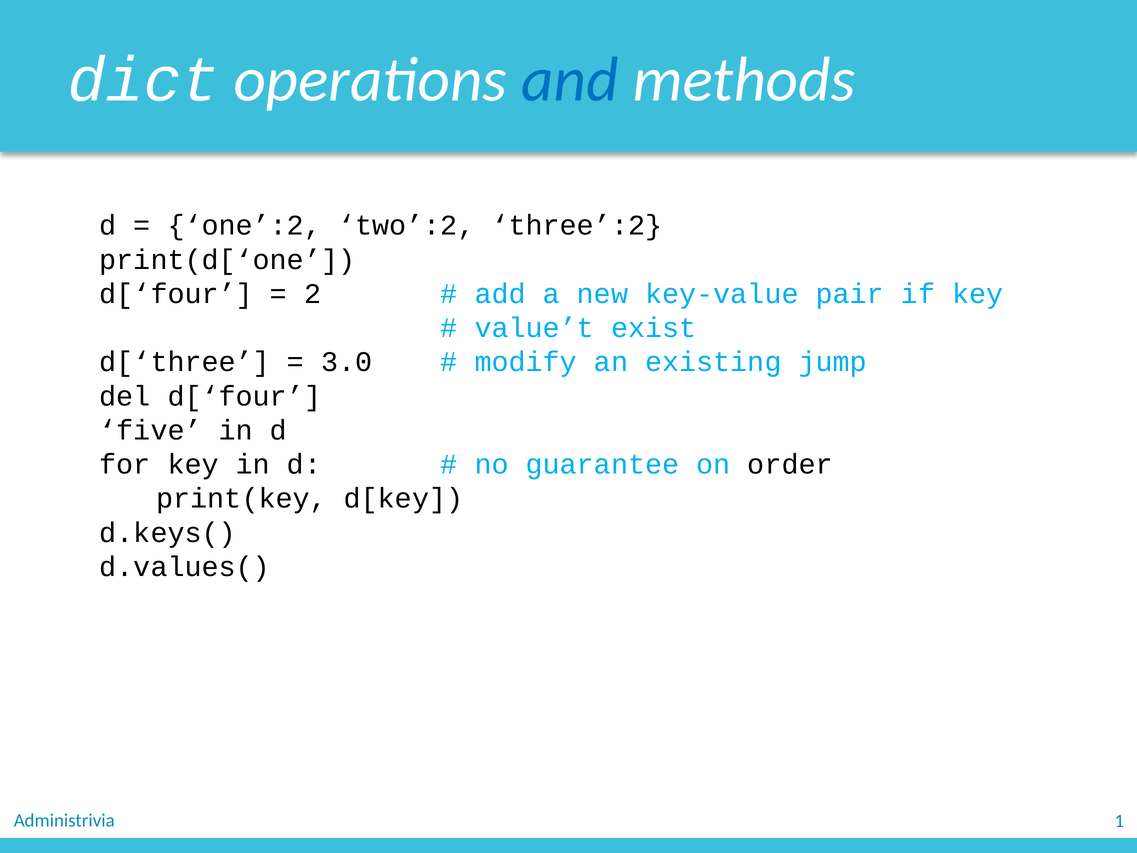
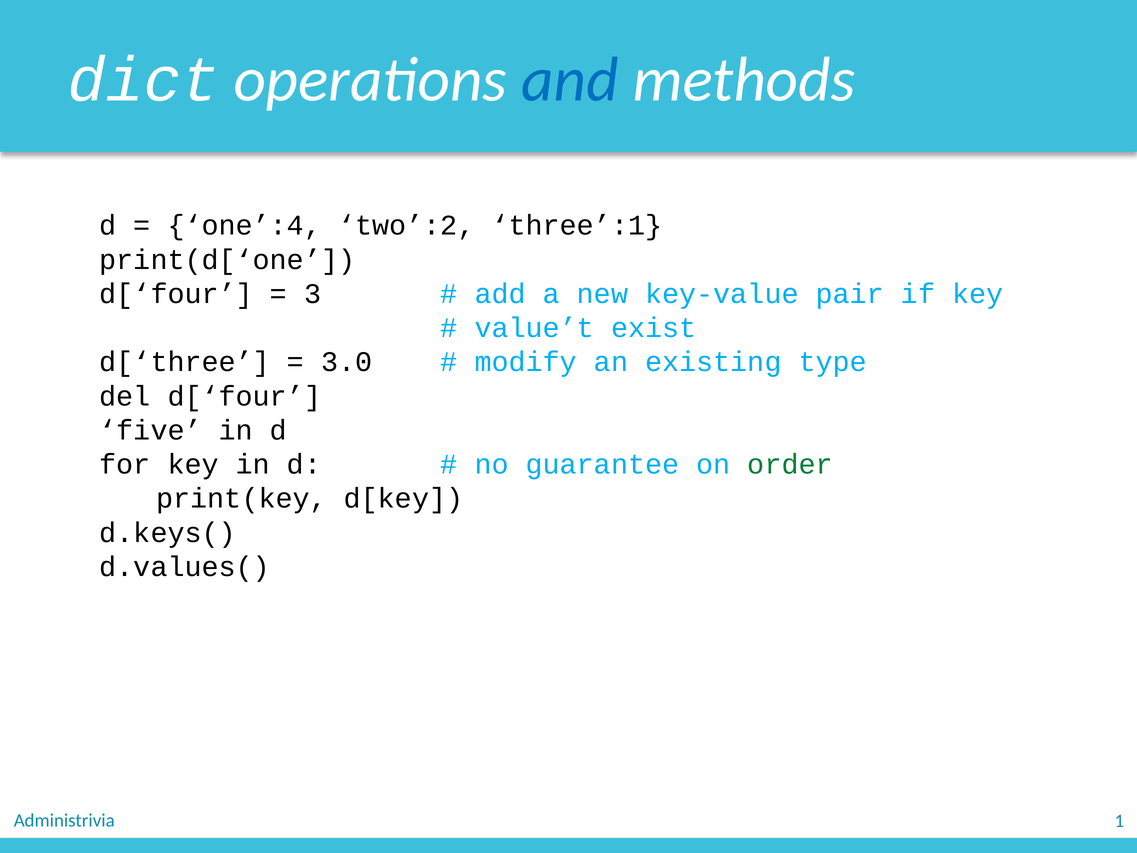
one’:2: one’:2 -> one’:4
three’:2: three’:2 -> three’:1
2: 2 -> 3
jump: jump -> type
order colour: black -> green
